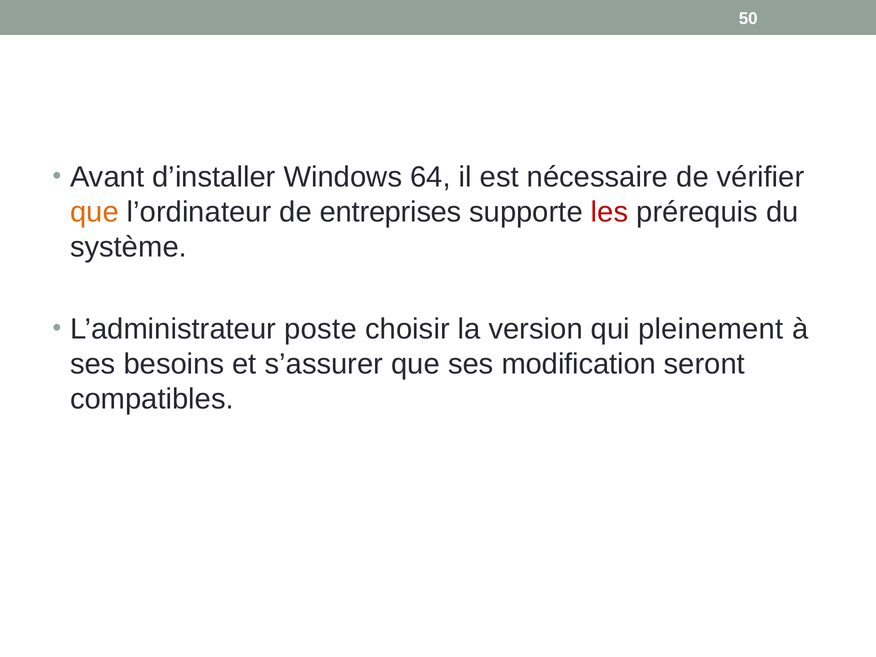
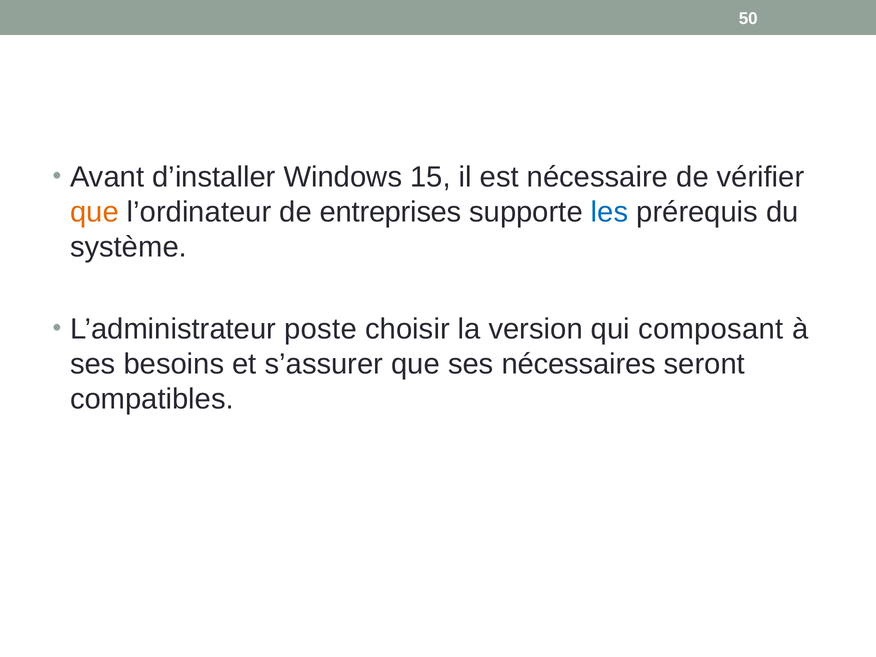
64: 64 -> 15
les colour: red -> blue
pleinement: pleinement -> composant
modification: modification -> nécessaires
